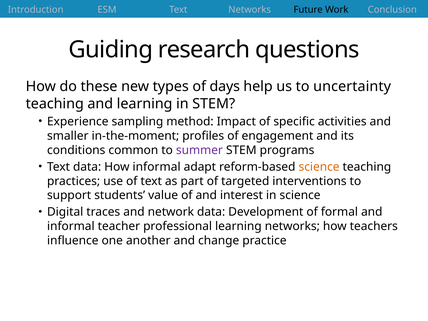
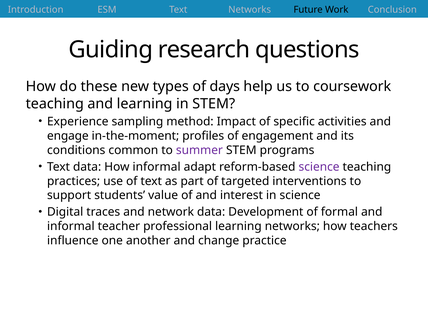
uncertainty: uncertainty -> coursework
smaller: smaller -> engage
science at (319, 167) colour: orange -> purple
